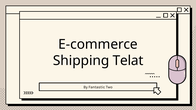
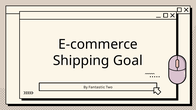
Telat: Telat -> Goal
